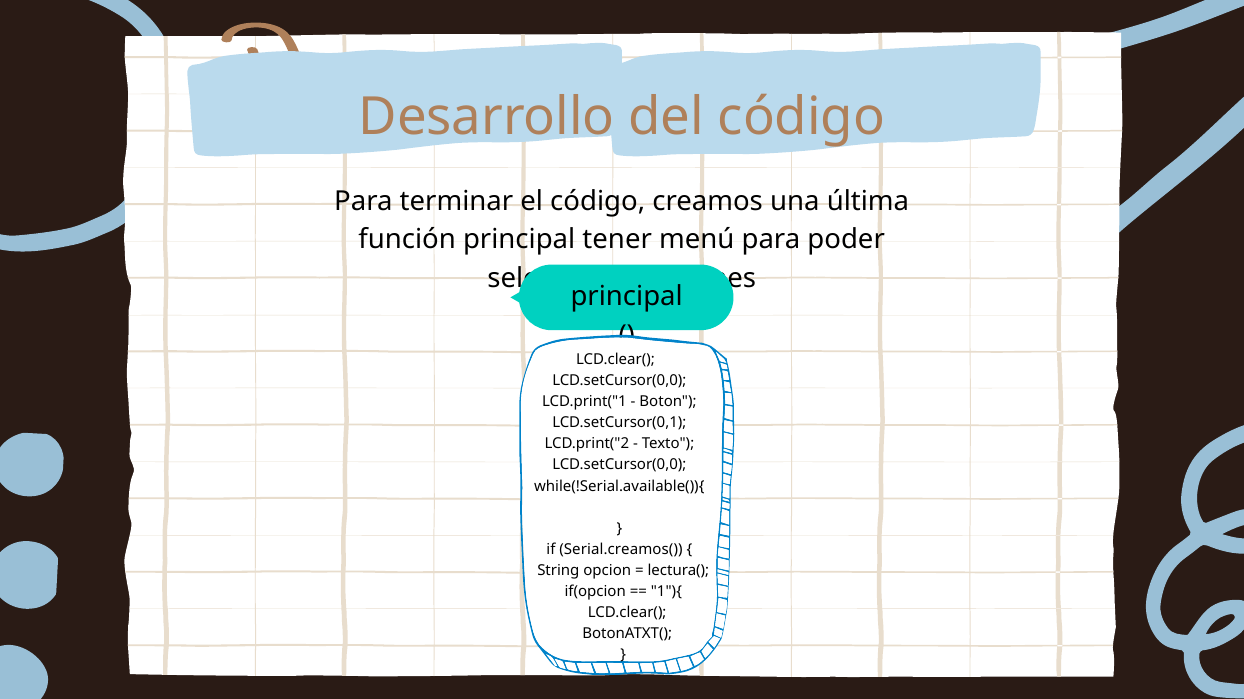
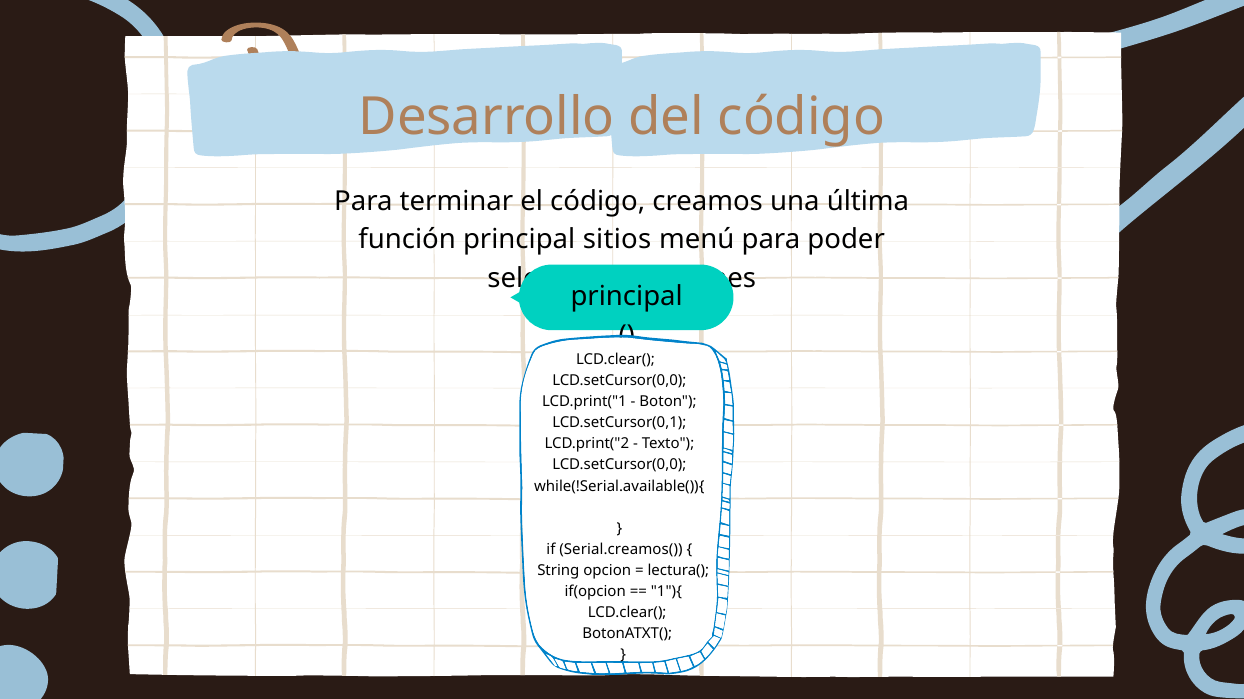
tener: tener -> sitios
